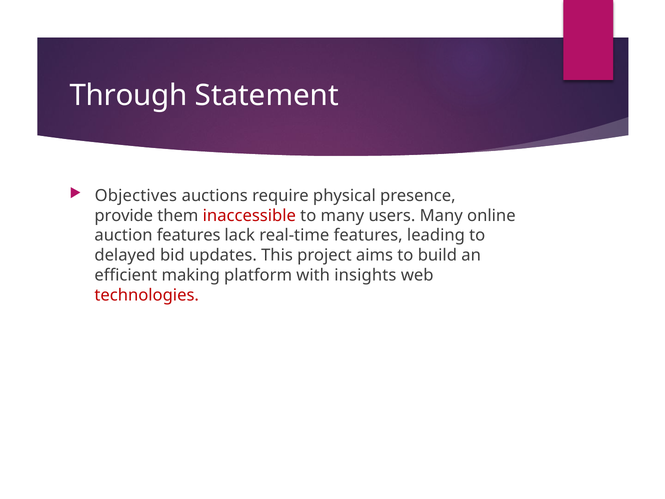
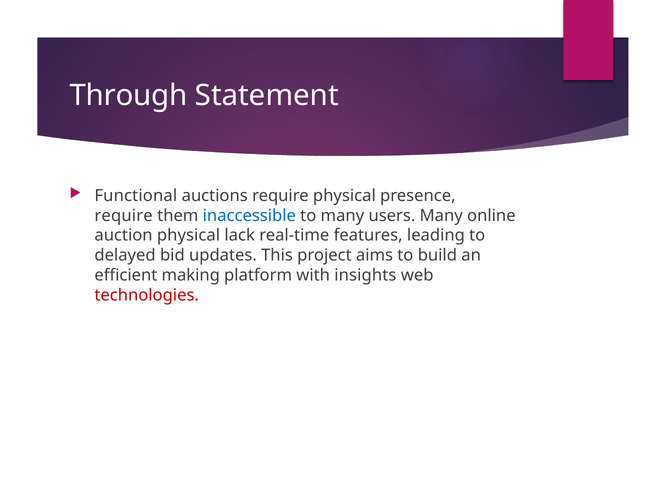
Objectives: Objectives -> Functional
provide at (124, 215): provide -> require
inaccessible colour: red -> blue
auction features: features -> physical
